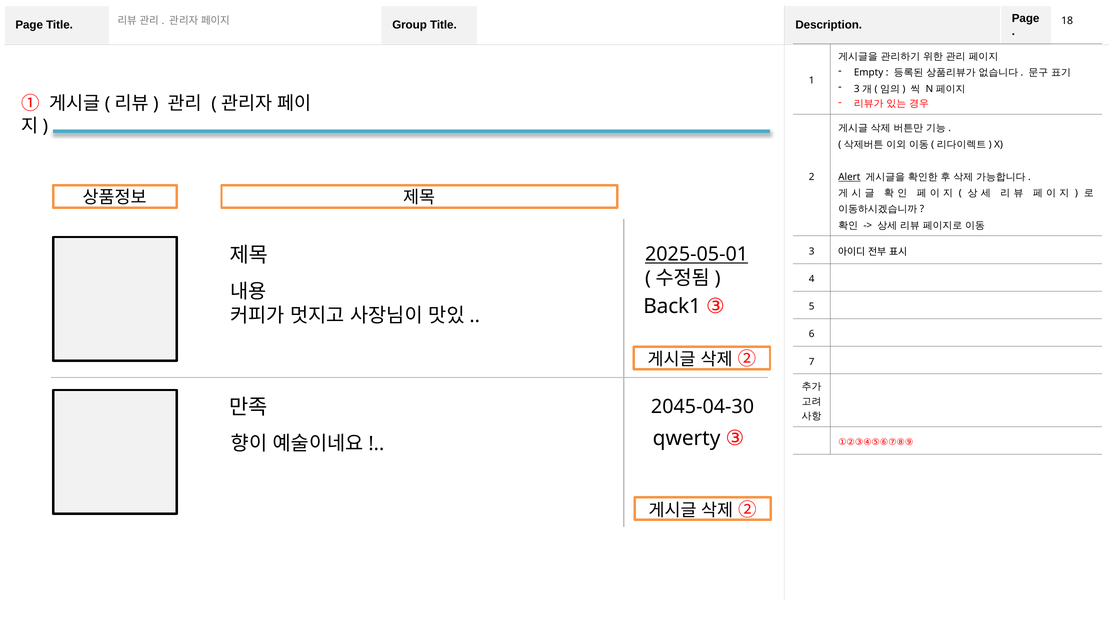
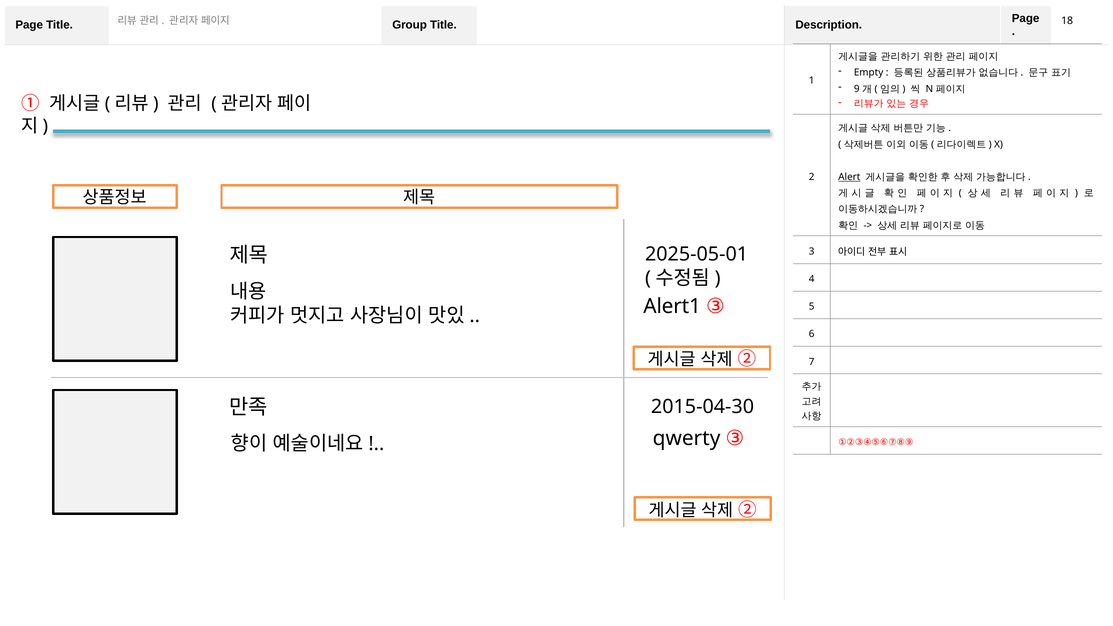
3 at (857, 89): 3 -> 9
2025-05-01 underline: present -> none
Back1: Back1 -> Alert1
2045-04-30: 2045-04-30 -> 2015-04-30
